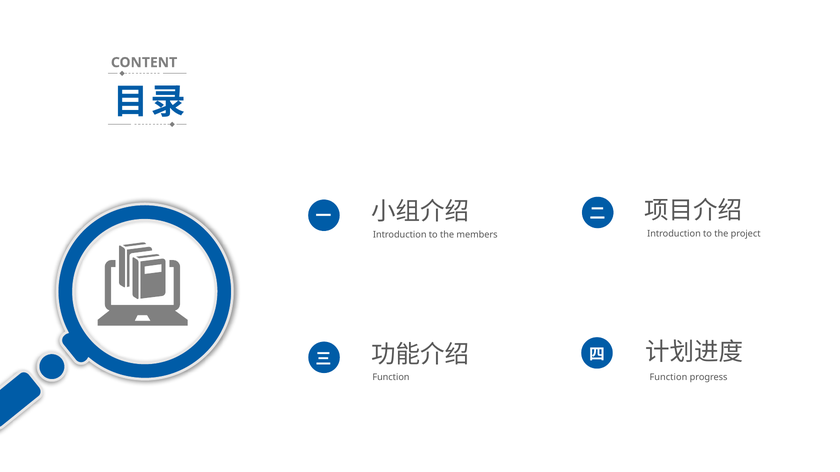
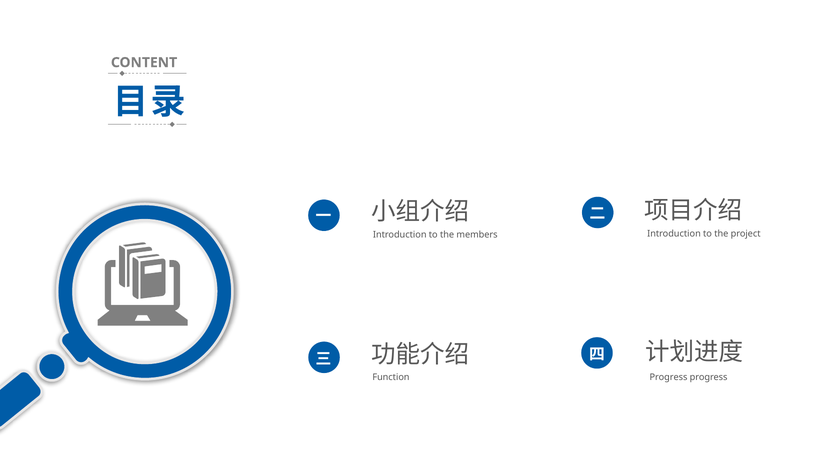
Function at (668, 378): Function -> Progress
